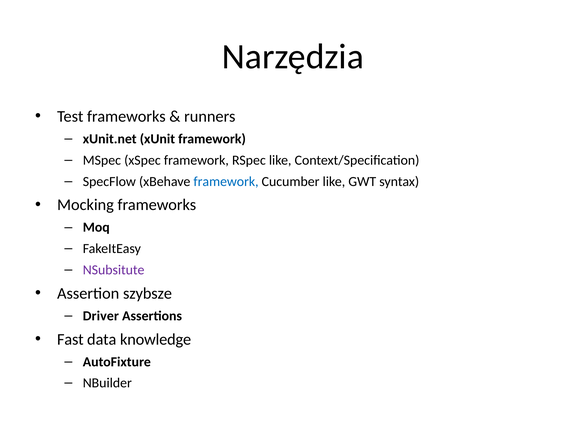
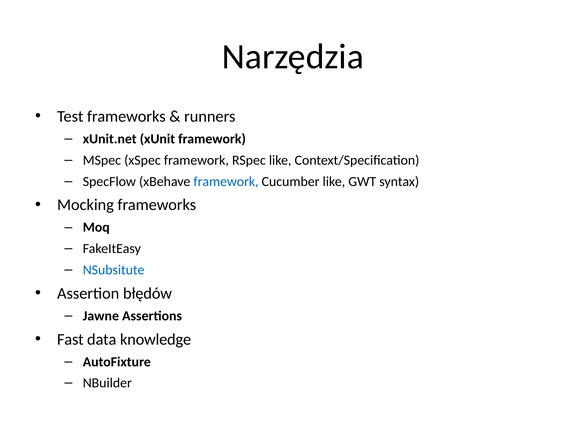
NSubsitute colour: purple -> blue
szybsze: szybsze -> błędów
Driver: Driver -> Jawne
